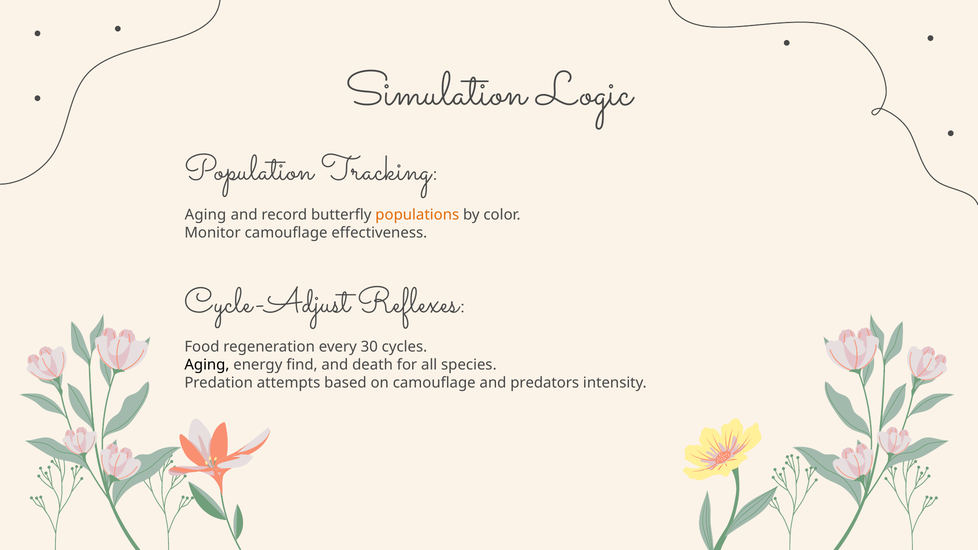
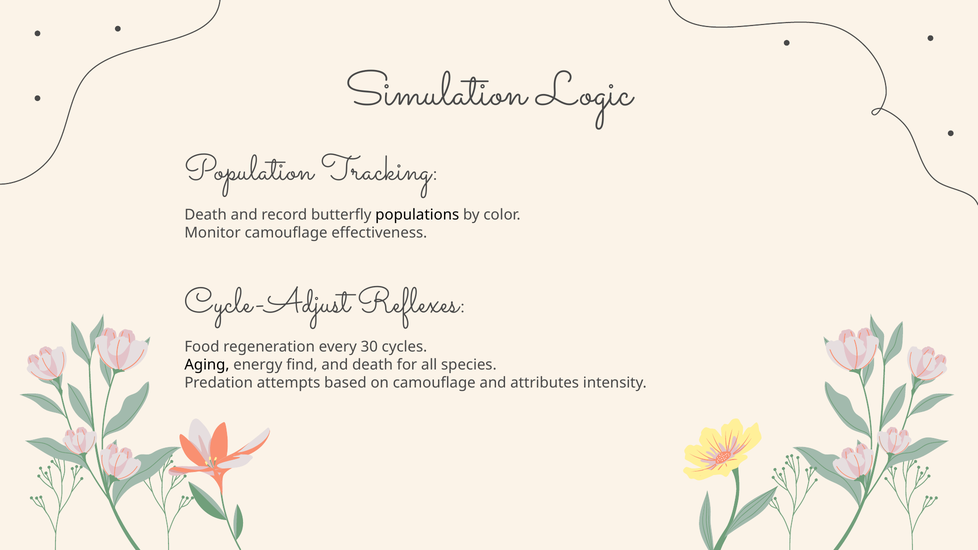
Aging at (205, 215): Aging -> Death
populations colour: orange -> black
predators: predators -> attributes
